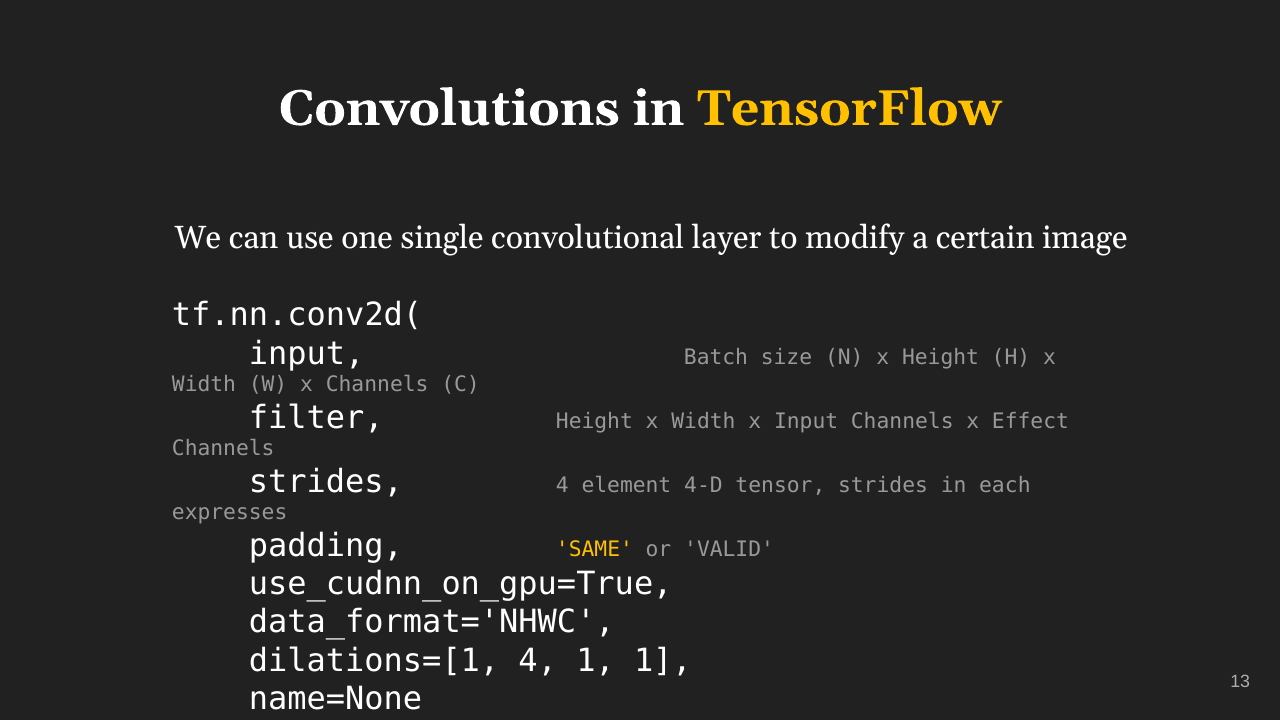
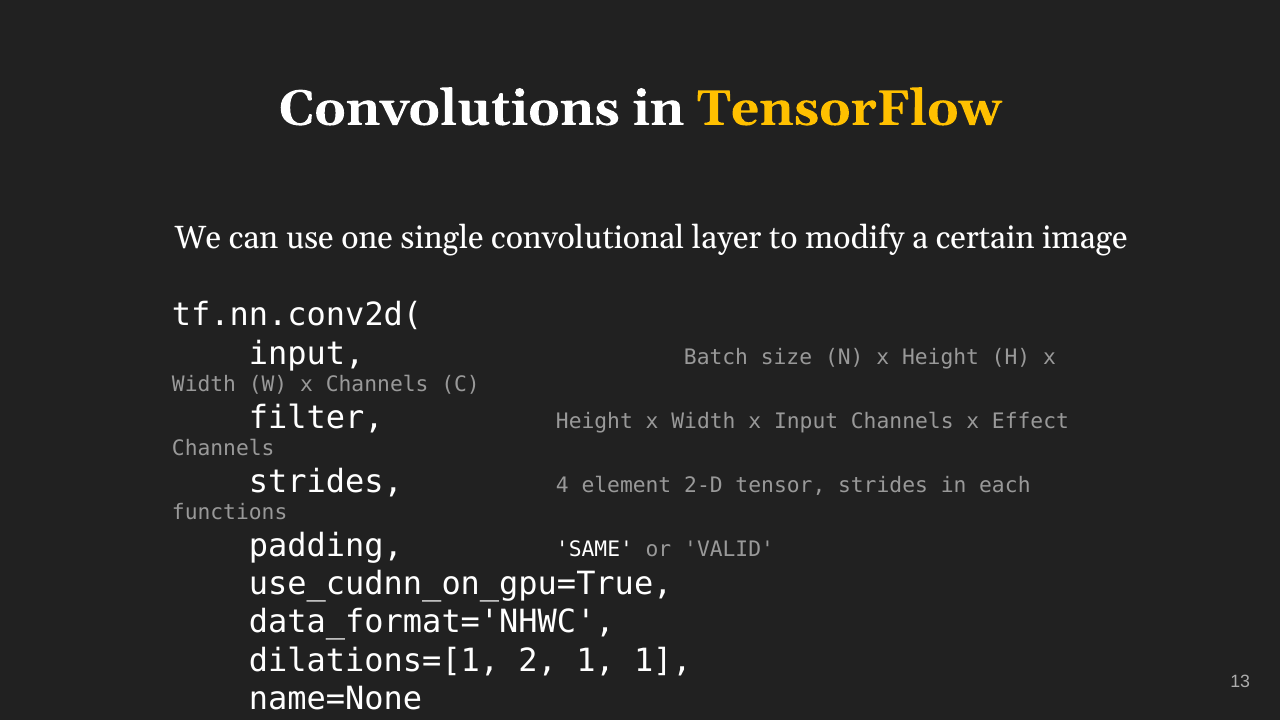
4-D: 4-D -> 2-D
expresses: expresses -> functions
SAME colour: yellow -> white
dilations=[1 4: 4 -> 2
